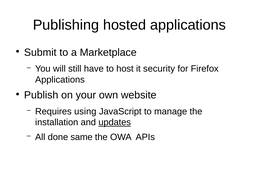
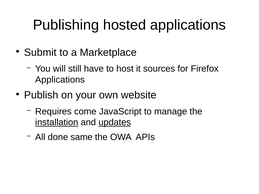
security: security -> sources
using: using -> come
installation underline: none -> present
